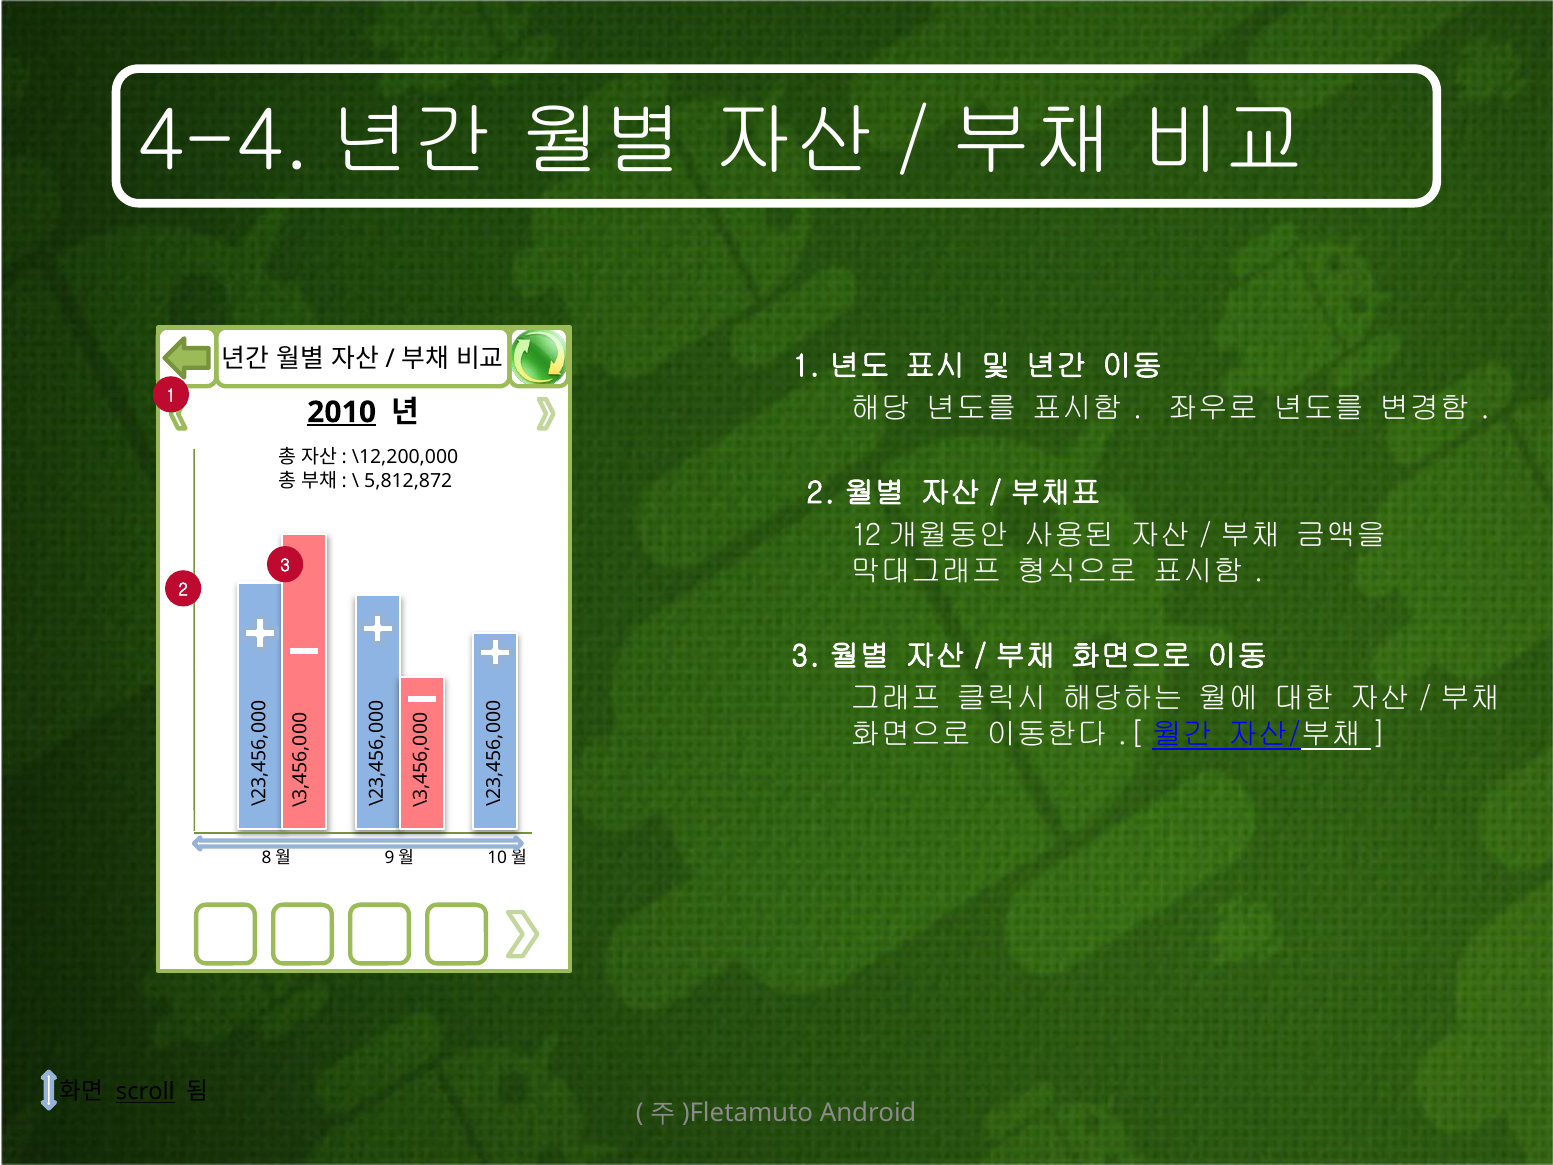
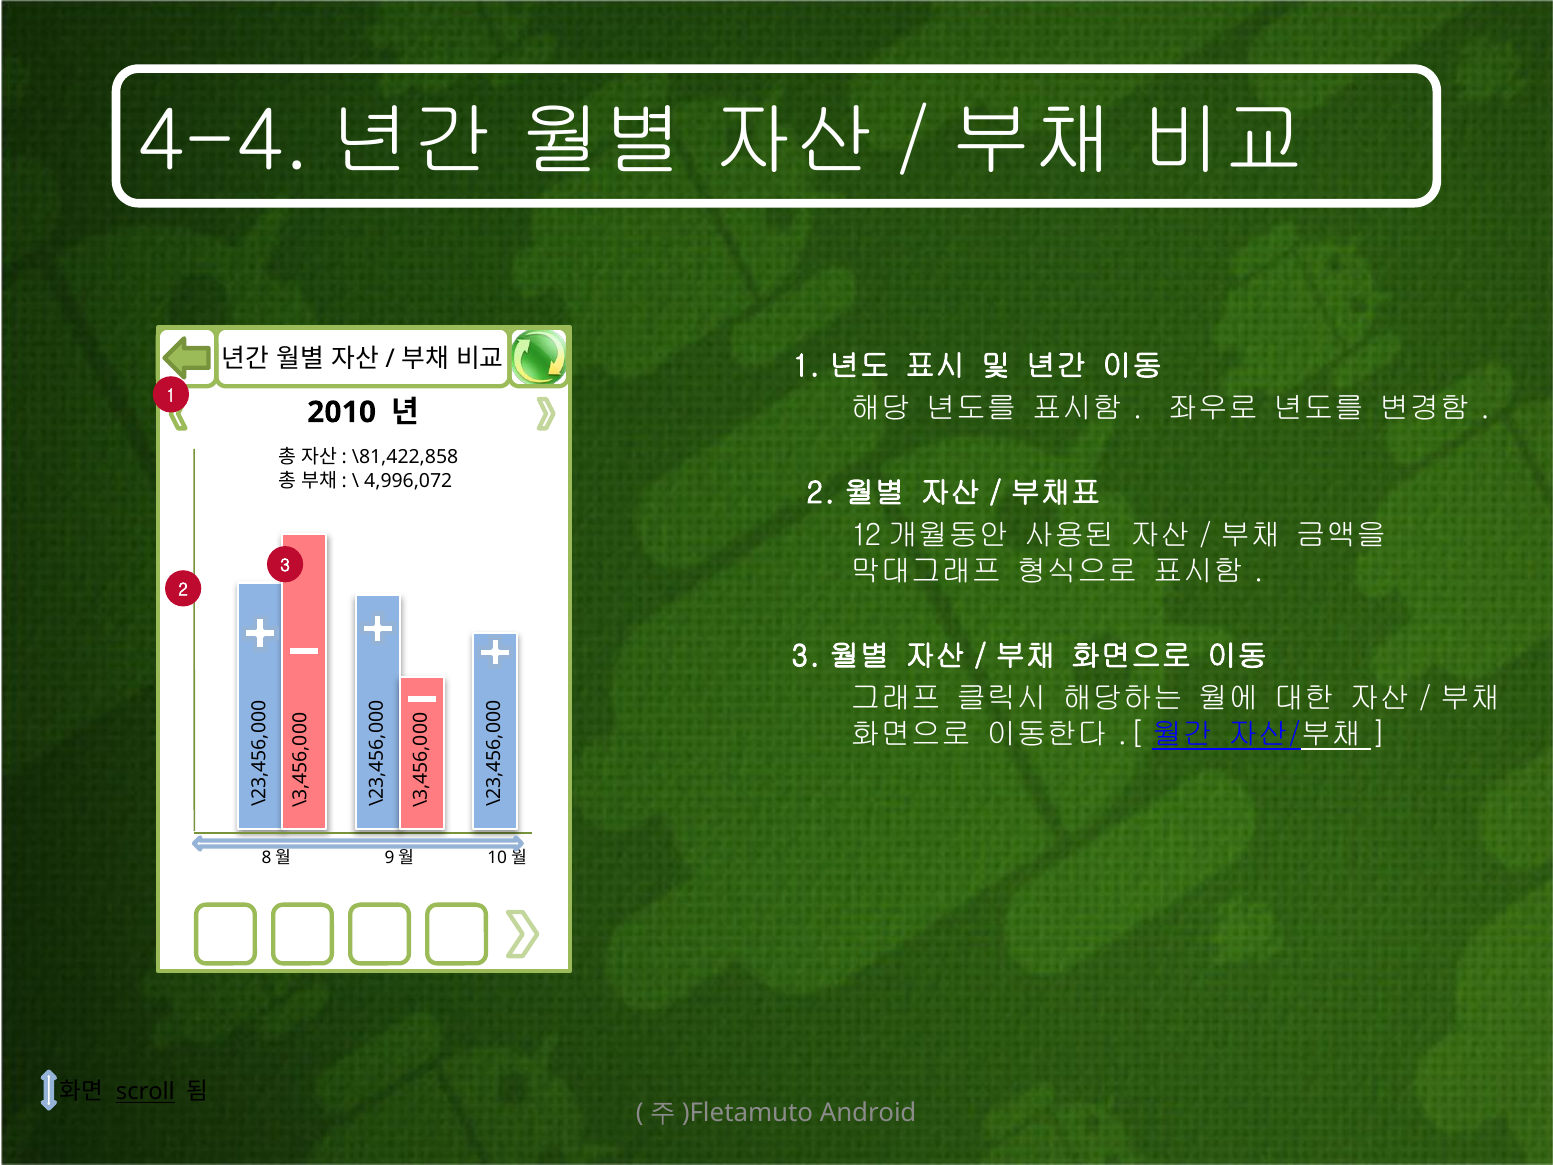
2010 underline: present -> none
\12,200,000: \12,200,000 -> \81,422,858
5,812,872: 5,812,872 -> 4,996,072
